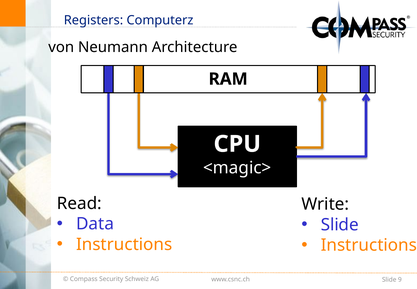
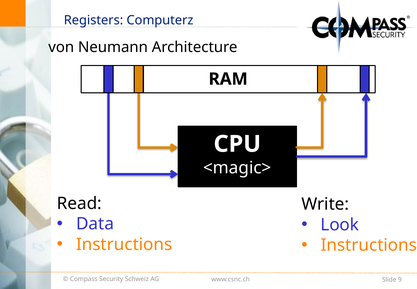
Slide at (340, 224): Slide -> Look
